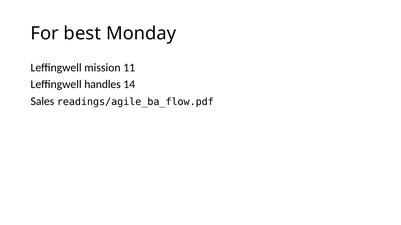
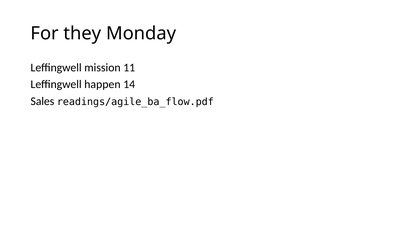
best: best -> they
handles: handles -> happen
